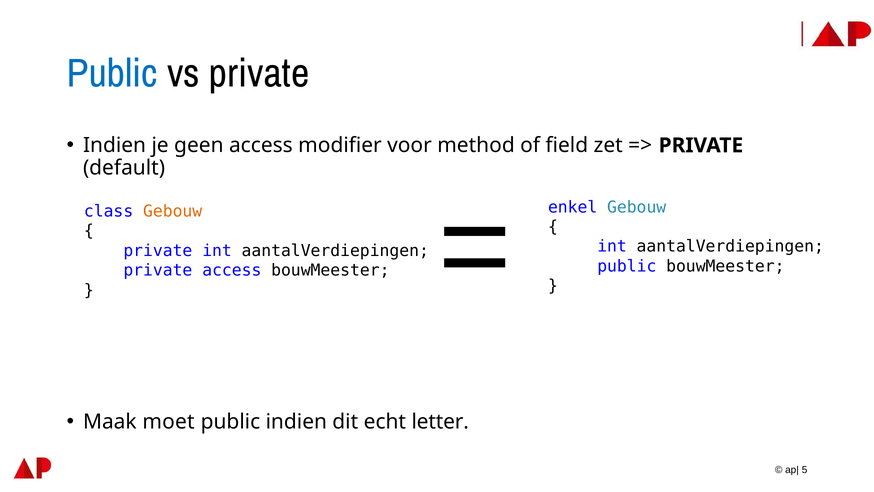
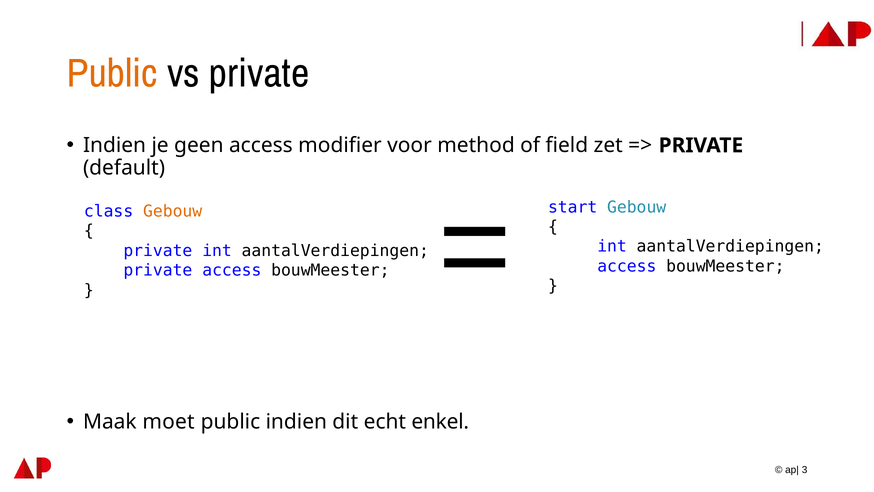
Public at (112, 73) colour: blue -> orange
enkel: enkel -> start
public at (627, 266): public -> access
letter: letter -> enkel
5: 5 -> 3
